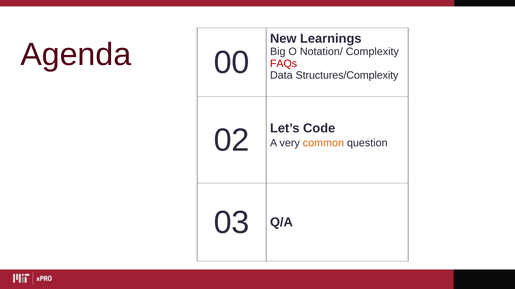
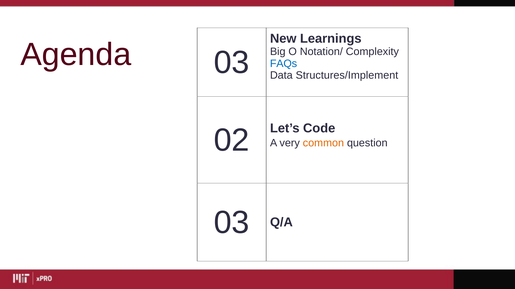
Agenda 00: 00 -> 03
FAQs colour: red -> blue
Structures/Complexity: Structures/Complexity -> Structures/Implement
